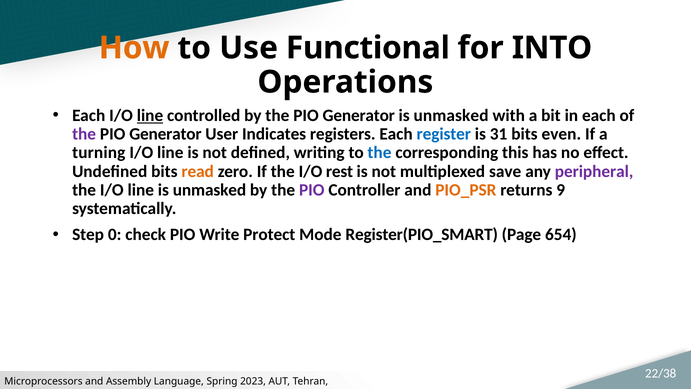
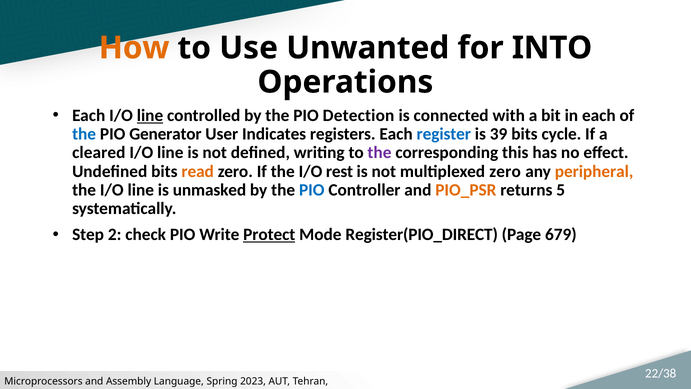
Functional: Functional -> Unwanted
by the PIO Generator: Generator -> Detection
unmasked at (451, 115): unmasked -> connected
the at (84, 134) colour: purple -> blue
31: 31 -> 39
even: even -> cycle
turning: turning -> cleared
the at (379, 153) colour: blue -> purple
multiplexed save: save -> zero
peripheral colour: purple -> orange
PIO at (312, 190) colour: purple -> blue
9: 9 -> 5
0: 0 -> 2
Protect underline: none -> present
Register(PIO_SMART: Register(PIO_SMART -> Register(PIO_DIRECT
654: 654 -> 679
